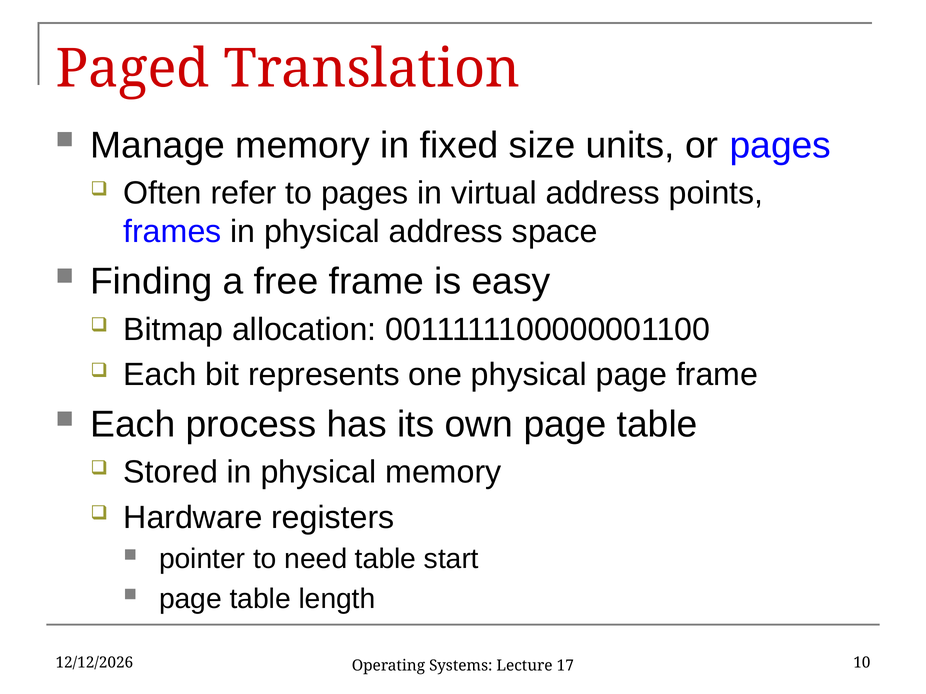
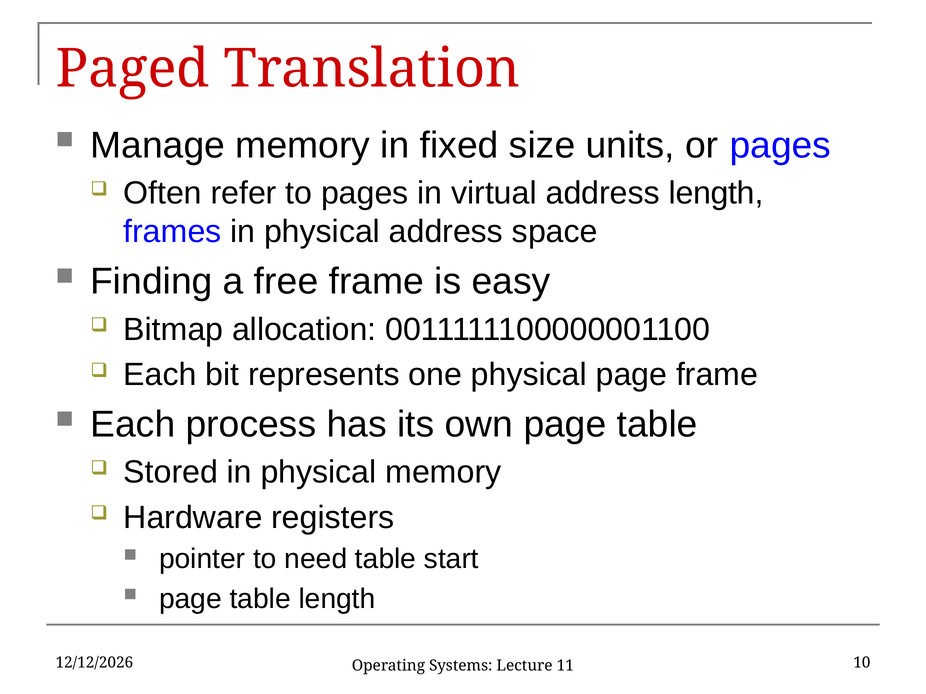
address points: points -> length
17: 17 -> 11
